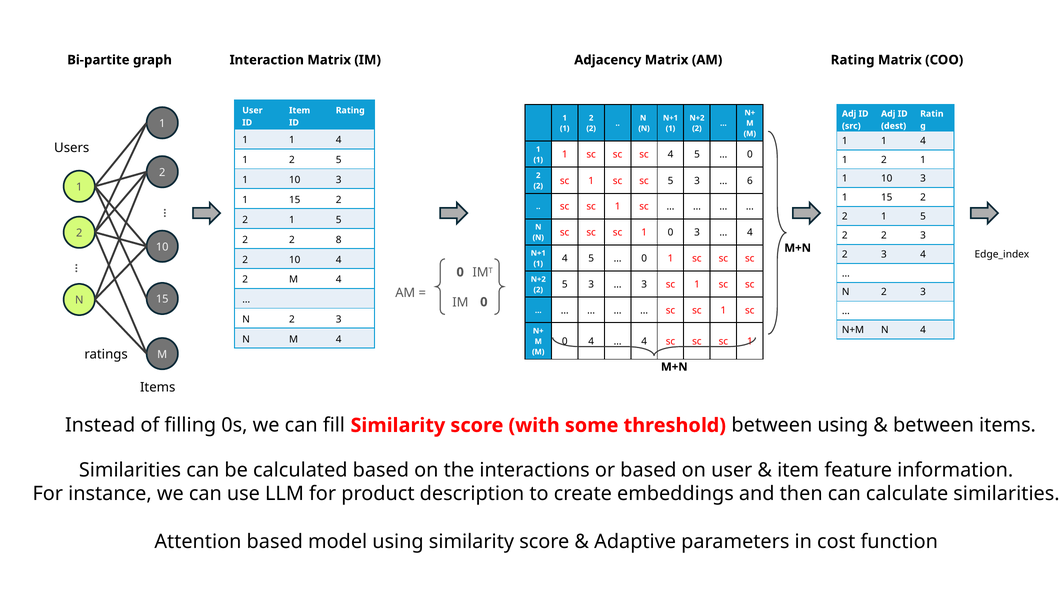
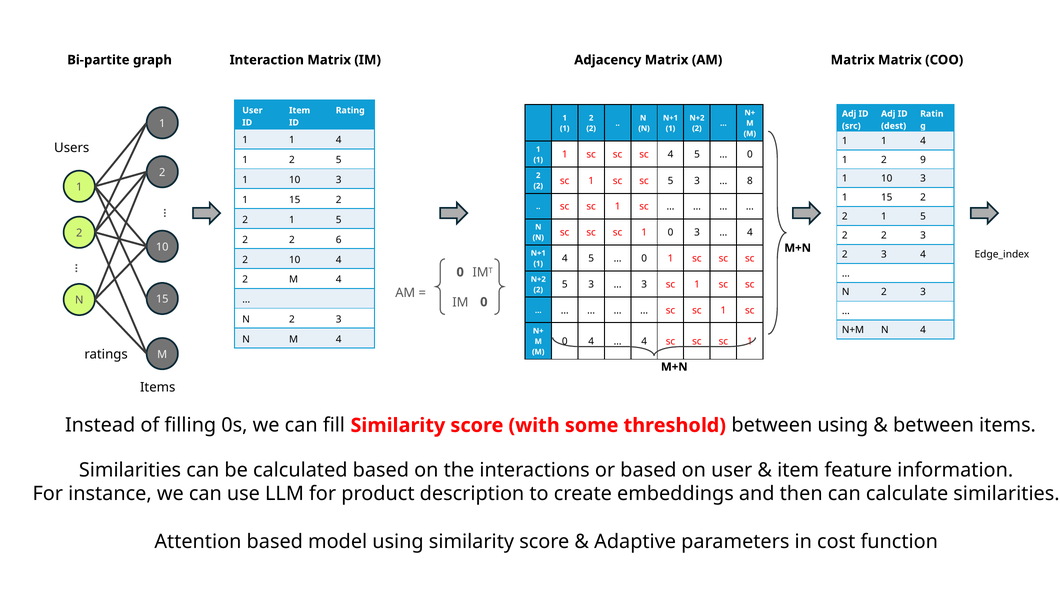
Rating at (853, 60): Rating -> Matrix
1 2 1: 1 -> 9
6: 6 -> 8
8: 8 -> 6
